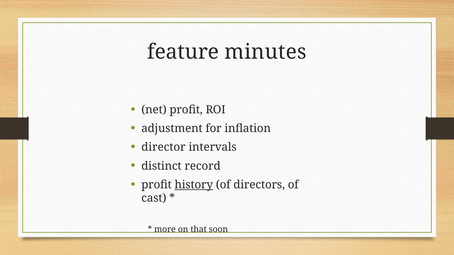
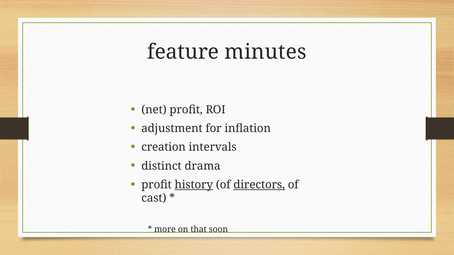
director: director -> creation
record: record -> drama
directors underline: none -> present
